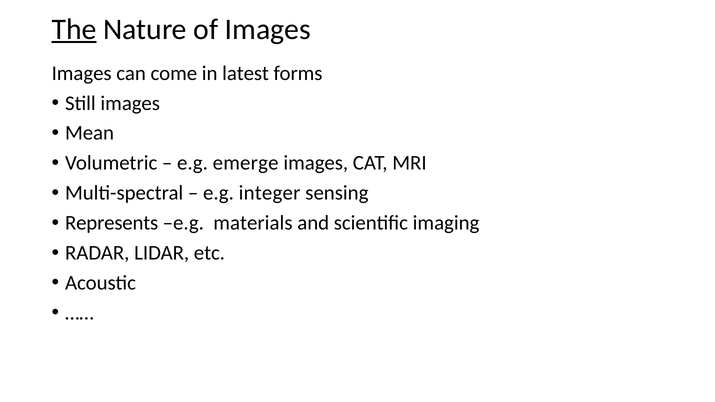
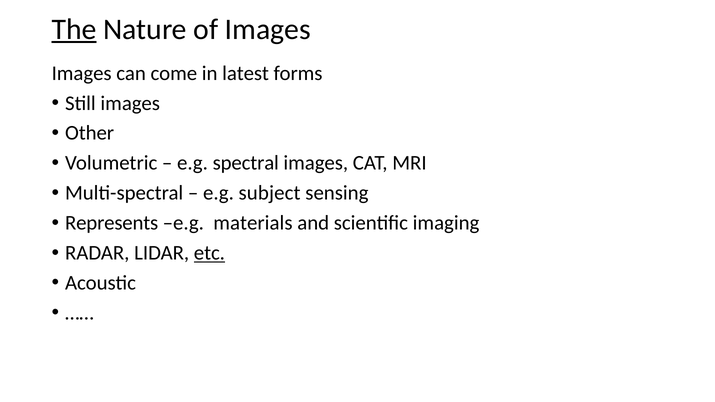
Mean: Mean -> Other
emerge: emerge -> spectral
integer: integer -> subject
etc underline: none -> present
